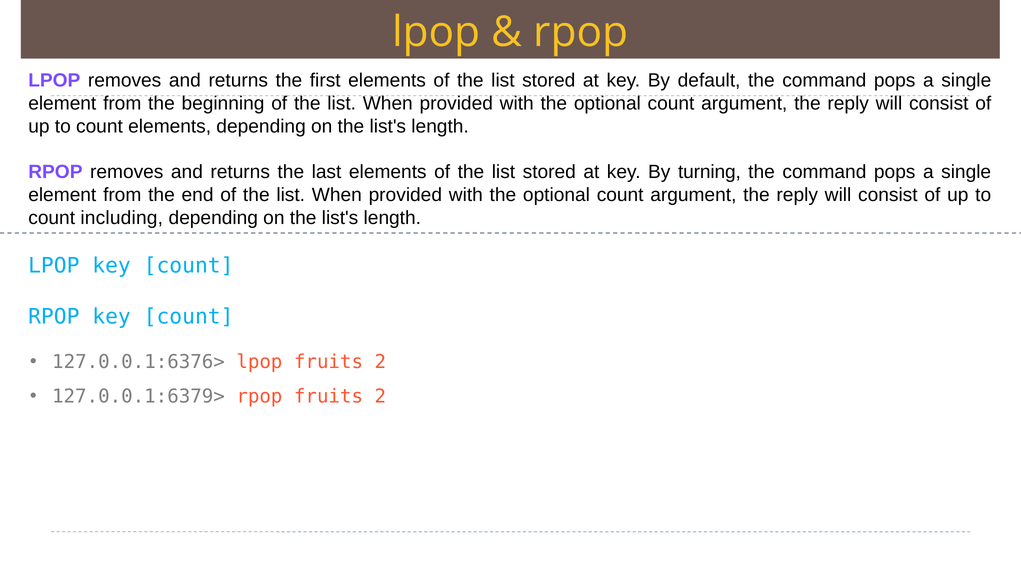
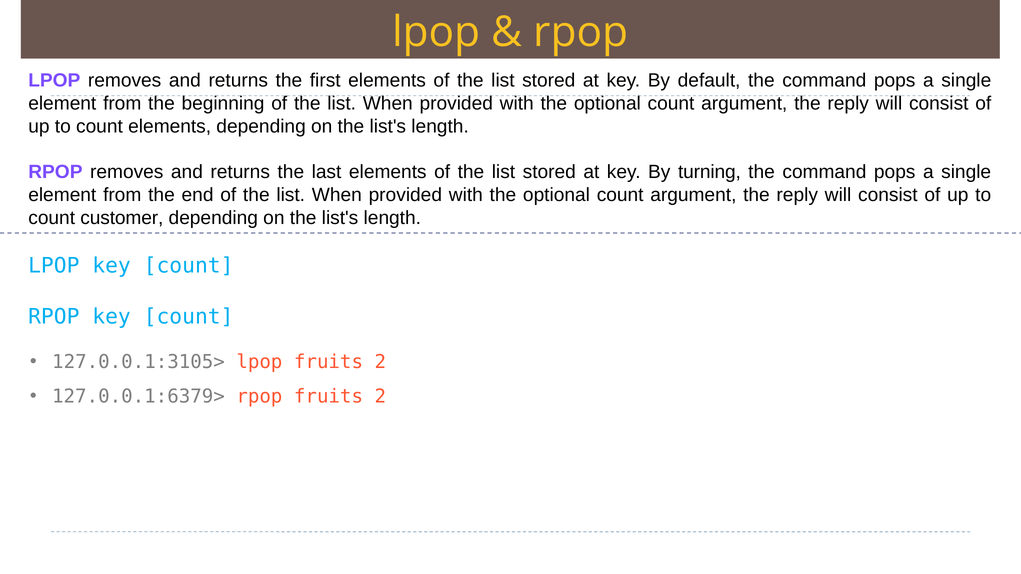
including: including -> customer
127.0.0.1:6376>: 127.0.0.1:6376> -> 127.0.0.1:3105>
